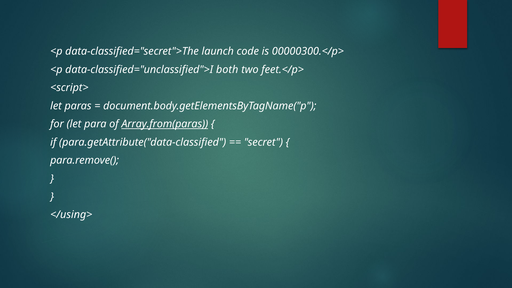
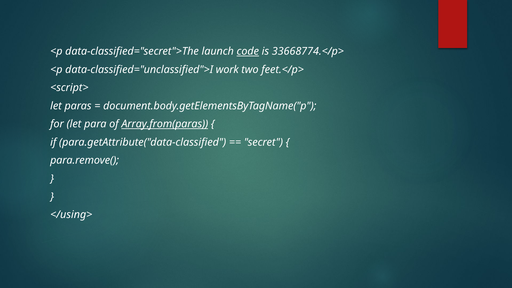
code underline: none -> present
00000300.</p>: 00000300.</p> -> 33668774.</p>
both: both -> work
